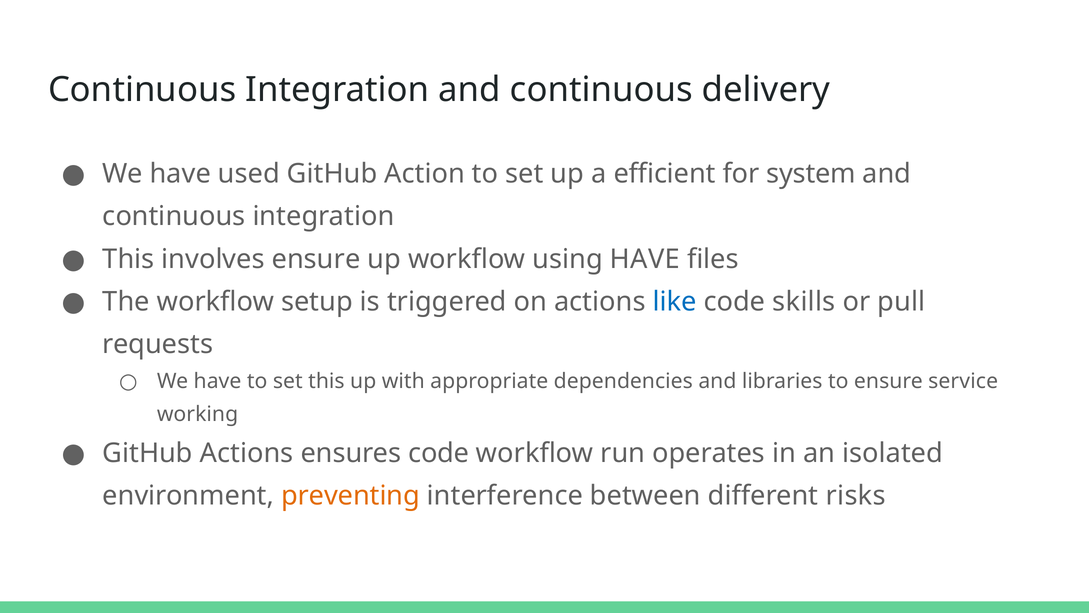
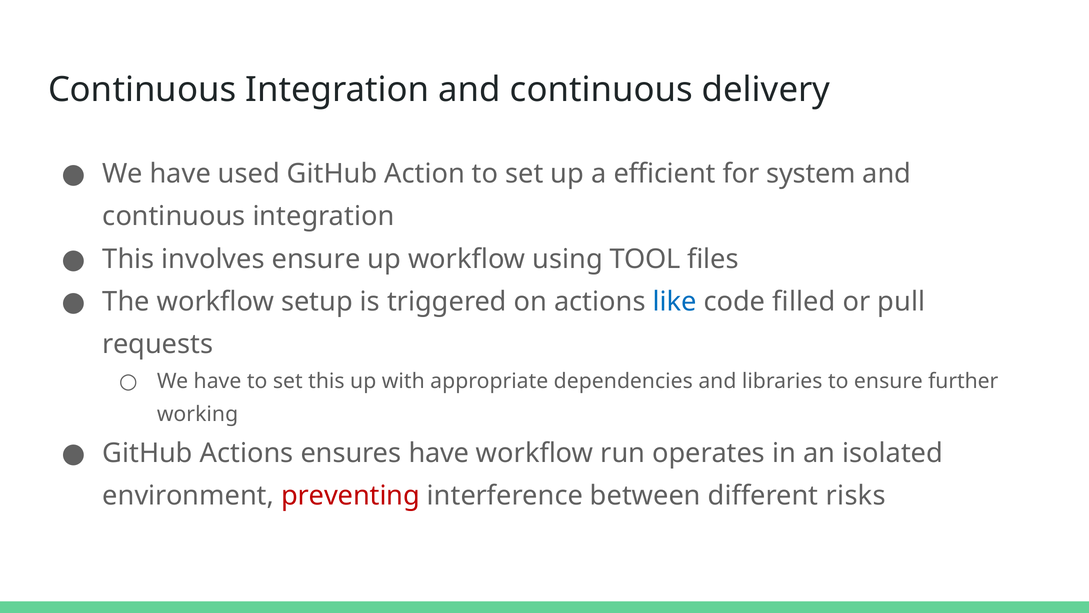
using HAVE: HAVE -> TOOL
skills: skills -> filled
service: service -> further
ensures code: code -> have
preventing colour: orange -> red
